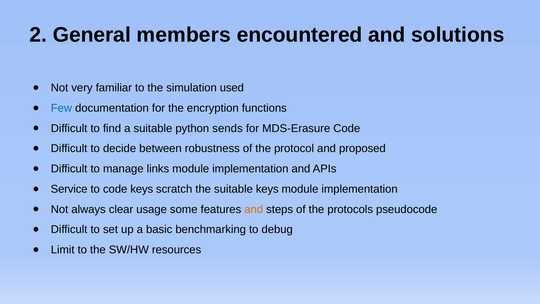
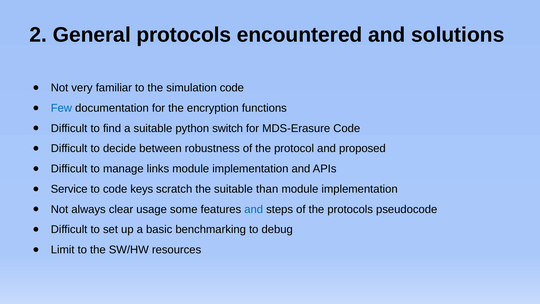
General members: members -> protocols
simulation used: used -> code
sends: sends -> switch
suitable keys: keys -> than
and at (254, 209) colour: orange -> blue
